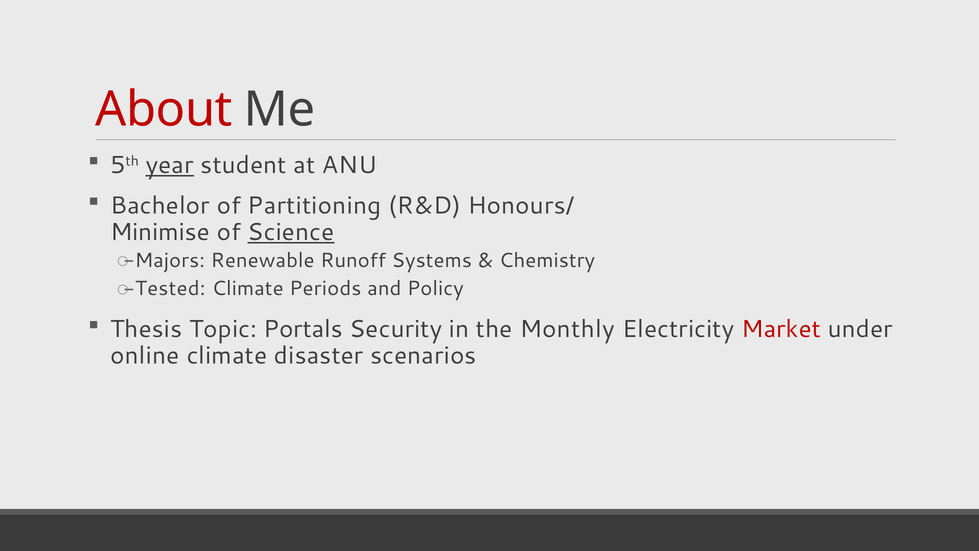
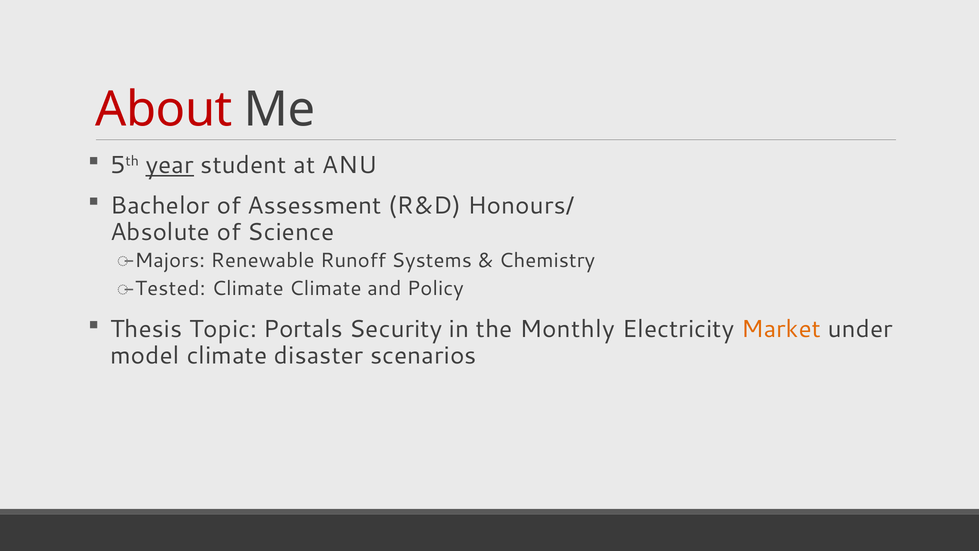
Partitioning: Partitioning -> Assessment
Minimise: Minimise -> Absolute
Science underline: present -> none
Climate Periods: Periods -> Climate
Market colour: red -> orange
online: online -> model
